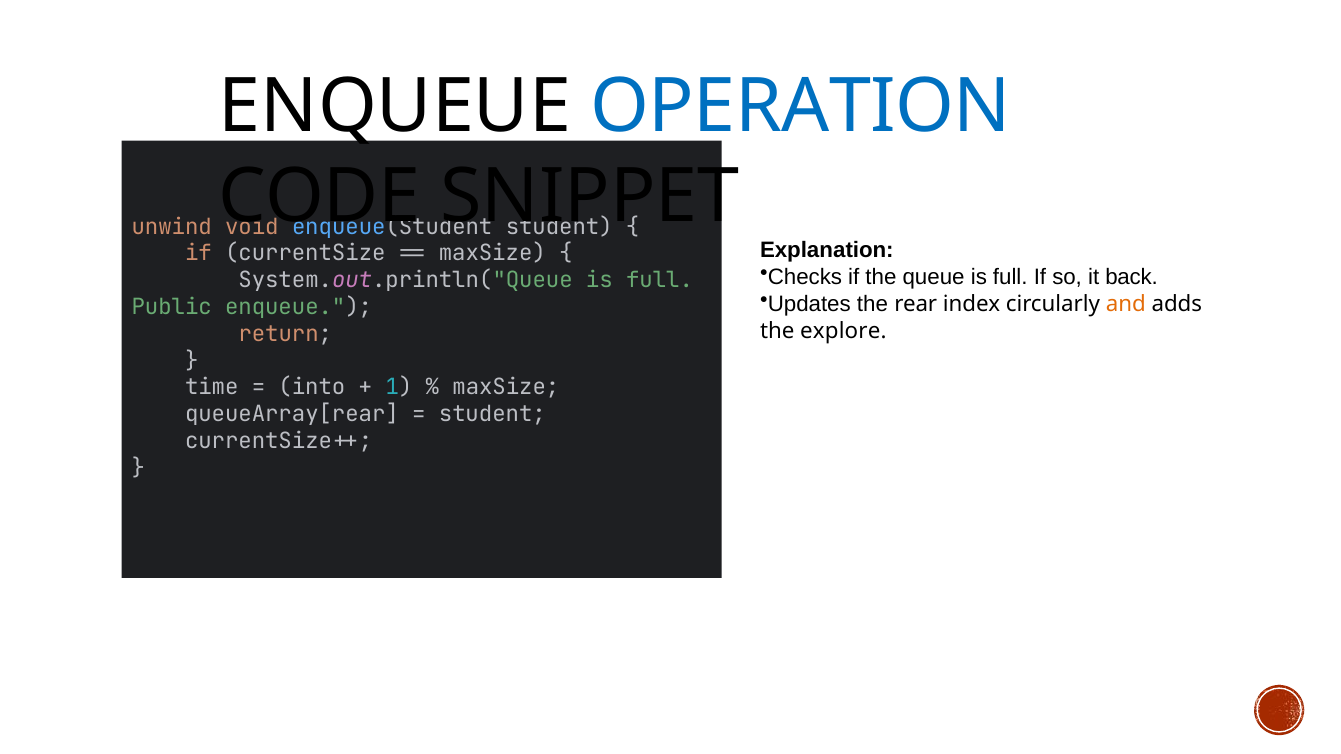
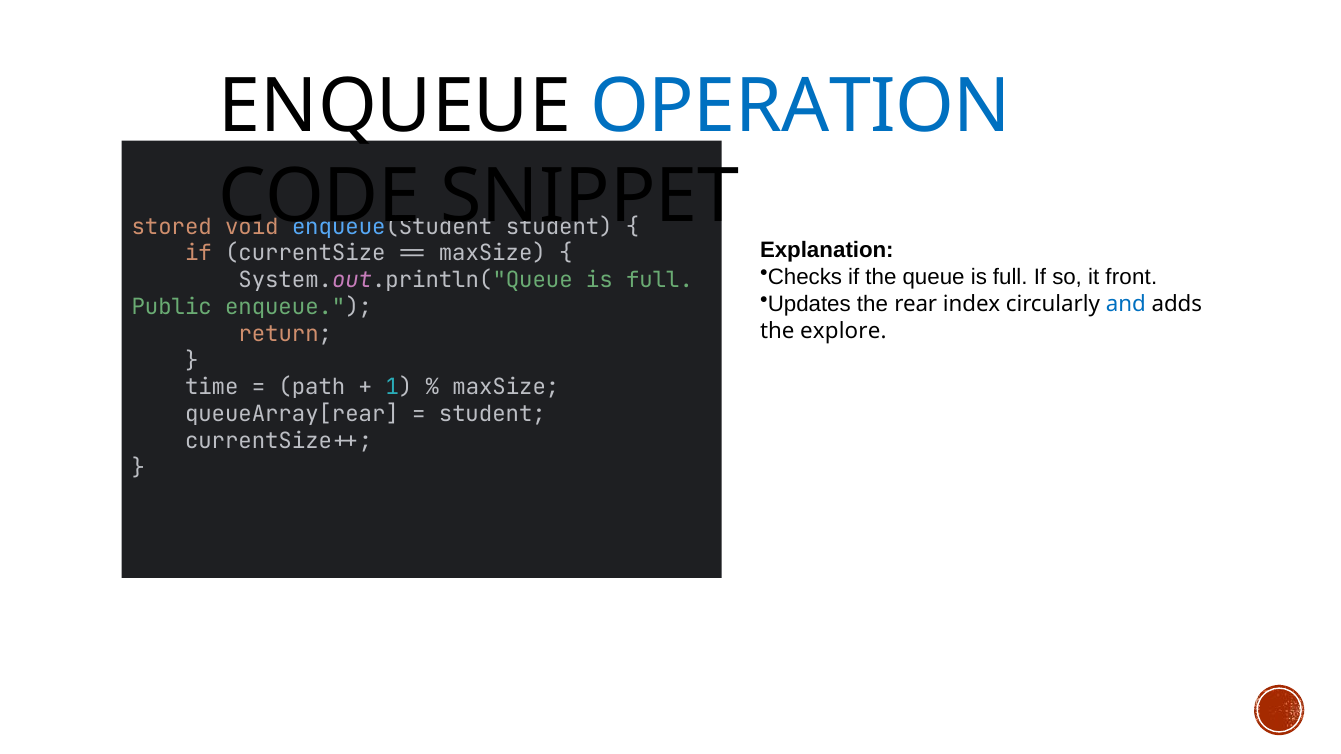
unwind: unwind -> stored
back: back -> front
and colour: orange -> blue
into: into -> path
